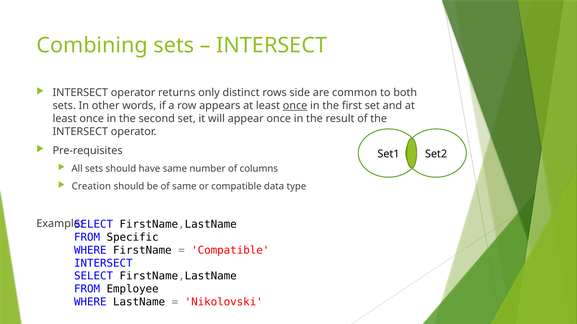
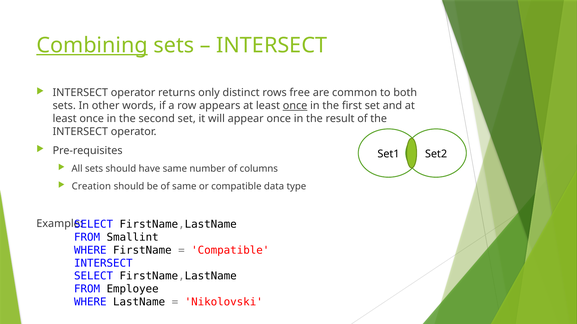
Combining underline: none -> present
side: side -> free
Specific: Specific -> Smallint
